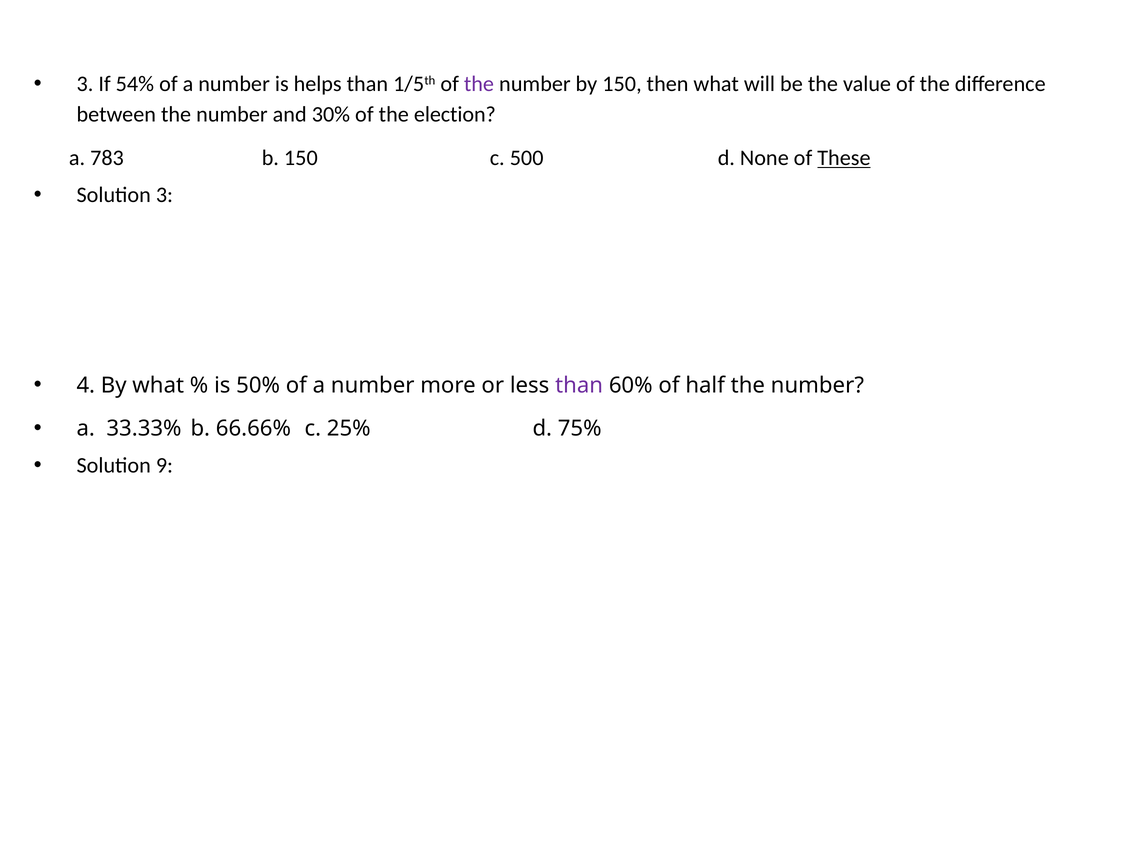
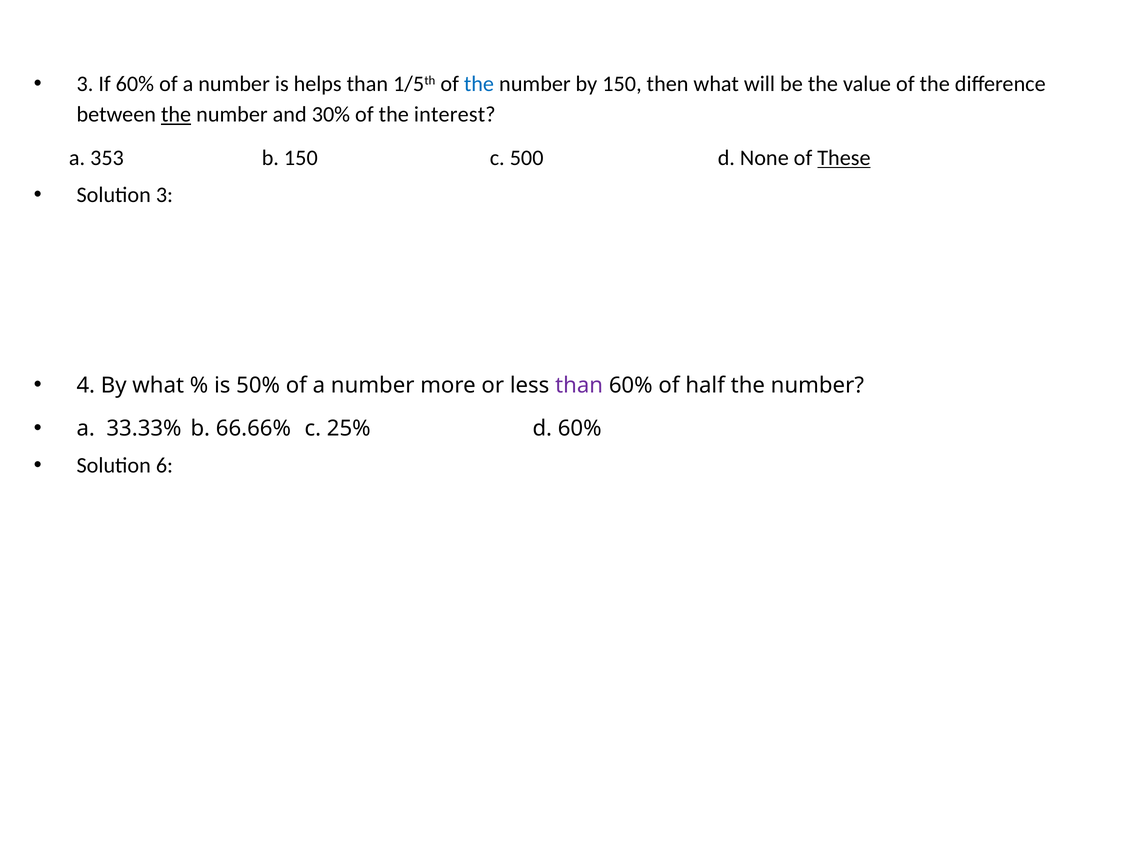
If 54%: 54% -> 60%
the at (479, 84) colour: purple -> blue
the at (176, 115) underline: none -> present
election: election -> interest
783: 783 -> 353
d 75%: 75% -> 60%
9: 9 -> 6
